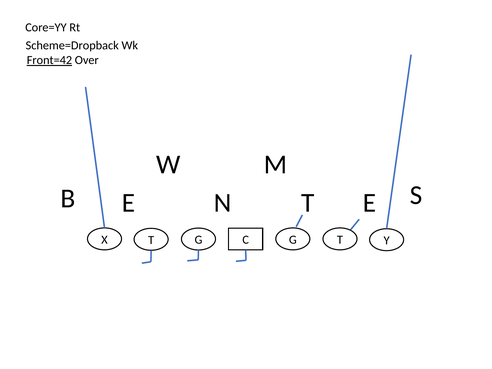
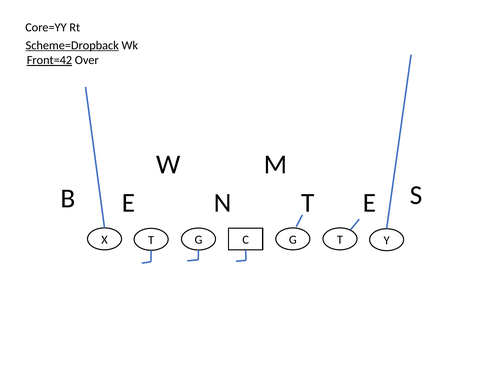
Scheme=Dropback underline: none -> present
